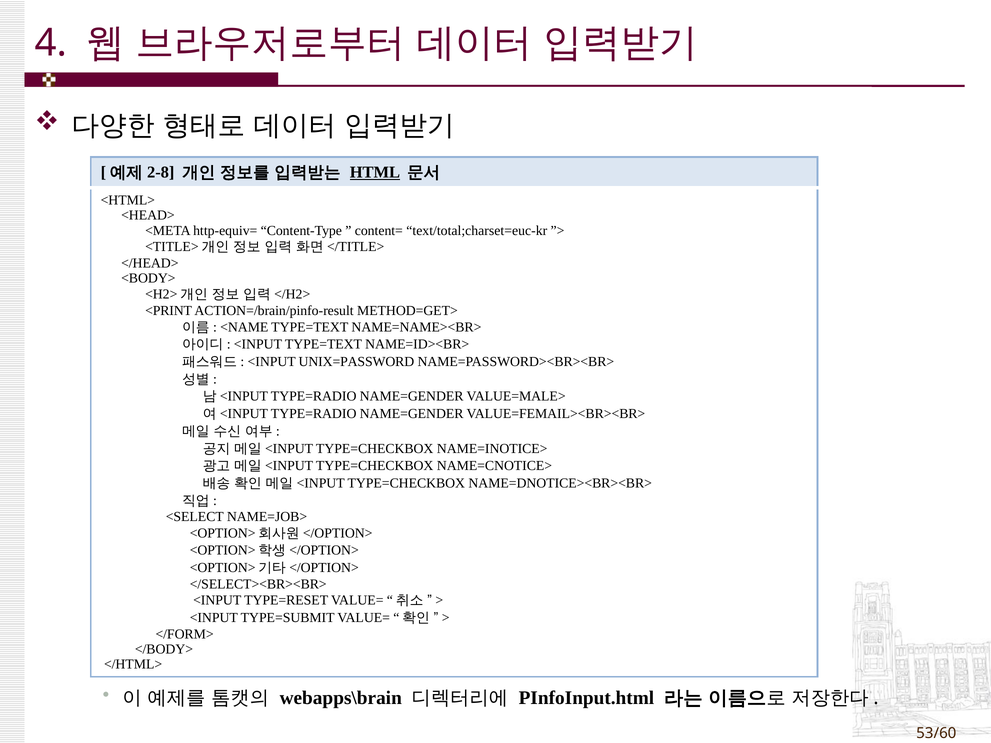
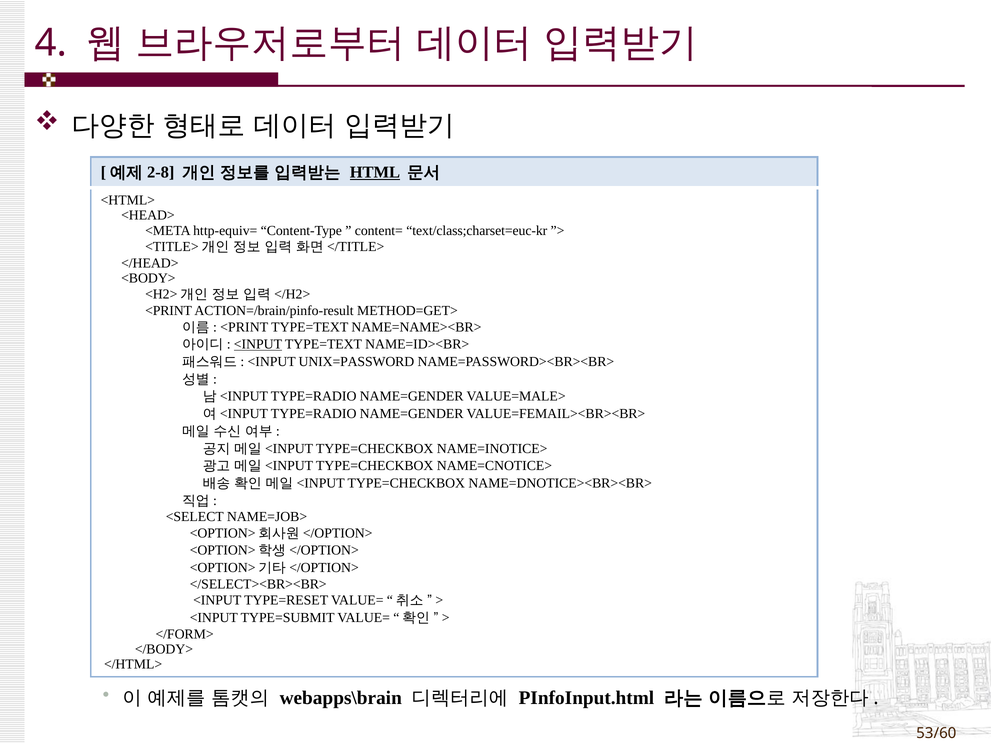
text/total;charset=euc-kr: text/total;charset=euc-kr -> text/class;charset=euc-kr
<NAME at (244, 327): <NAME -> <PRINT
<INPUT at (258, 344) underline: none -> present
